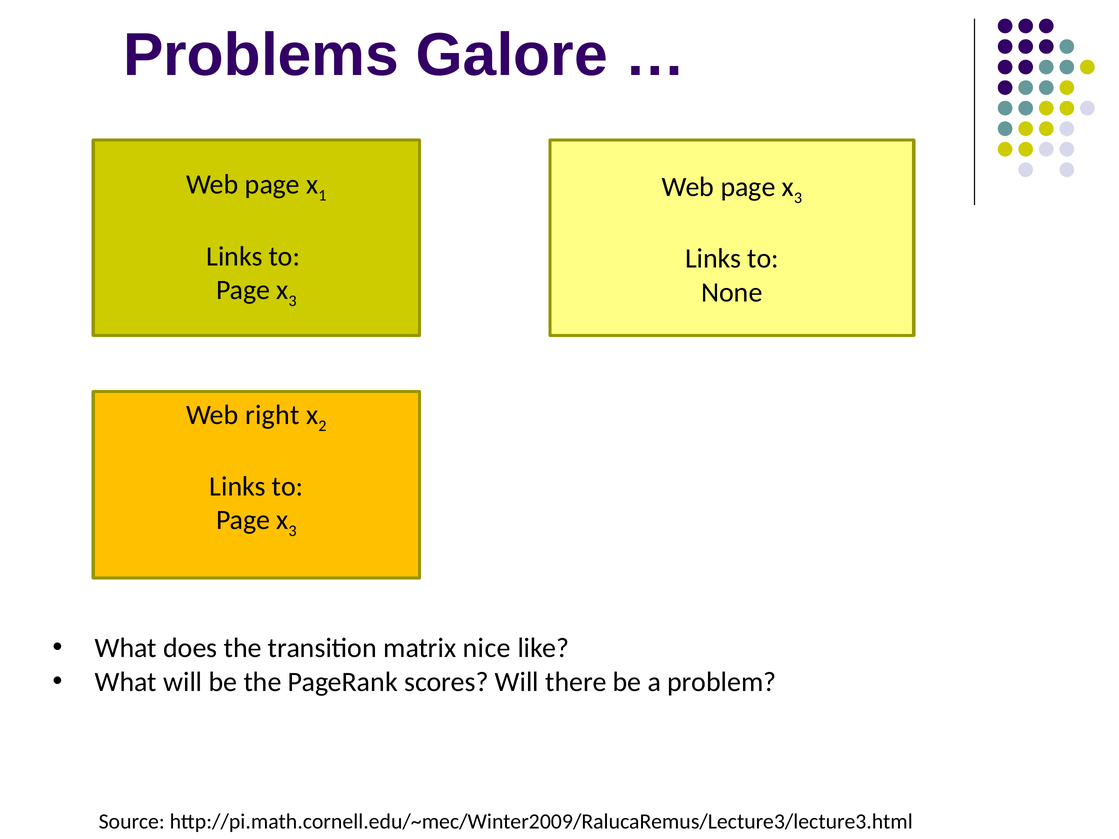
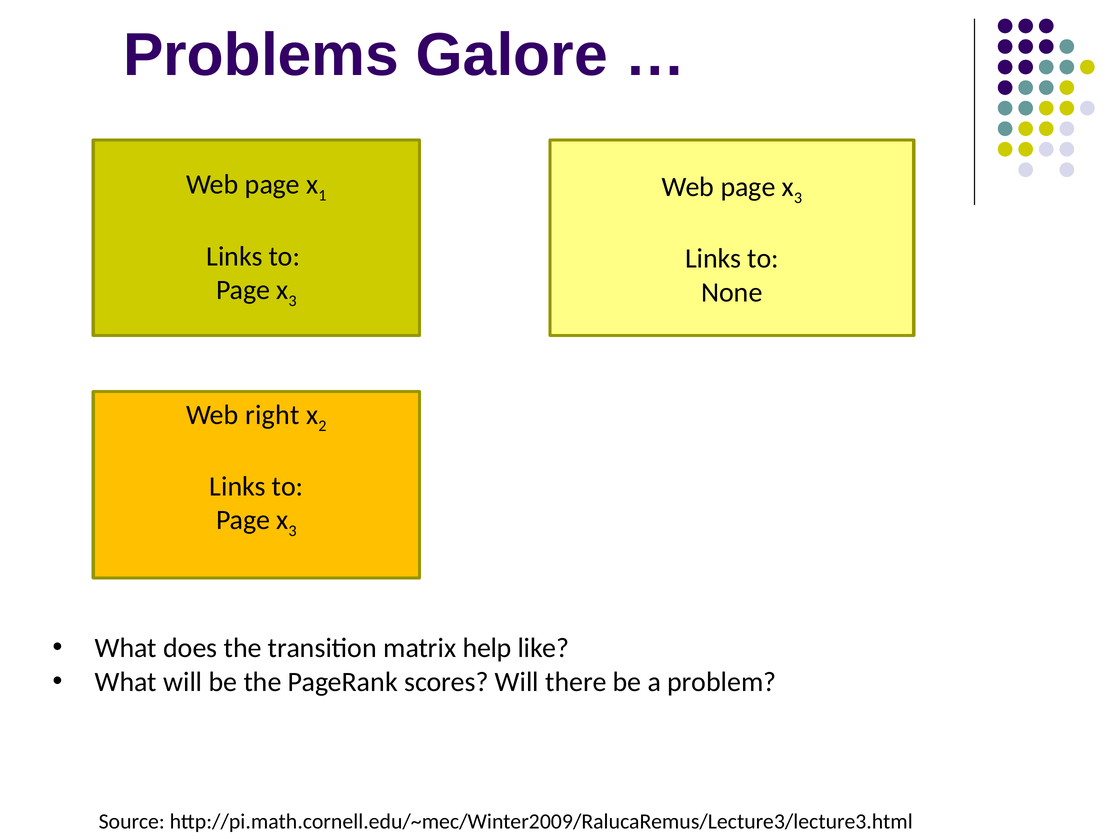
nice: nice -> help
